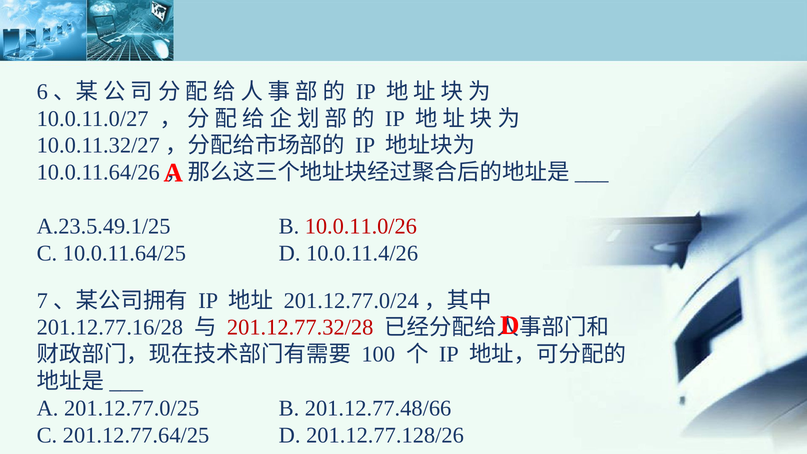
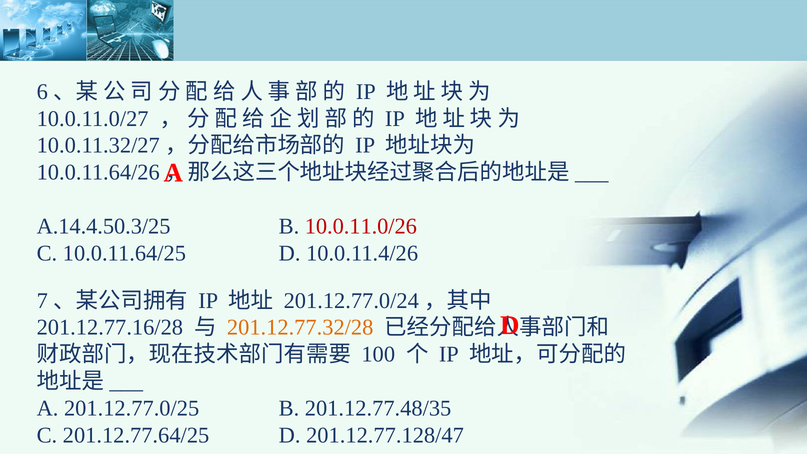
A.23.5.49.1/25: A.23.5.49.1/25 -> A.14.4.50.3/25
201.12.77.32/28 colour: red -> orange
201.12.77.48/66: 201.12.77.48/66 -> 201.12.77.48/35
201.12.77.128/26: 201.12.77.128/26 -> 201.12.77.128/47
